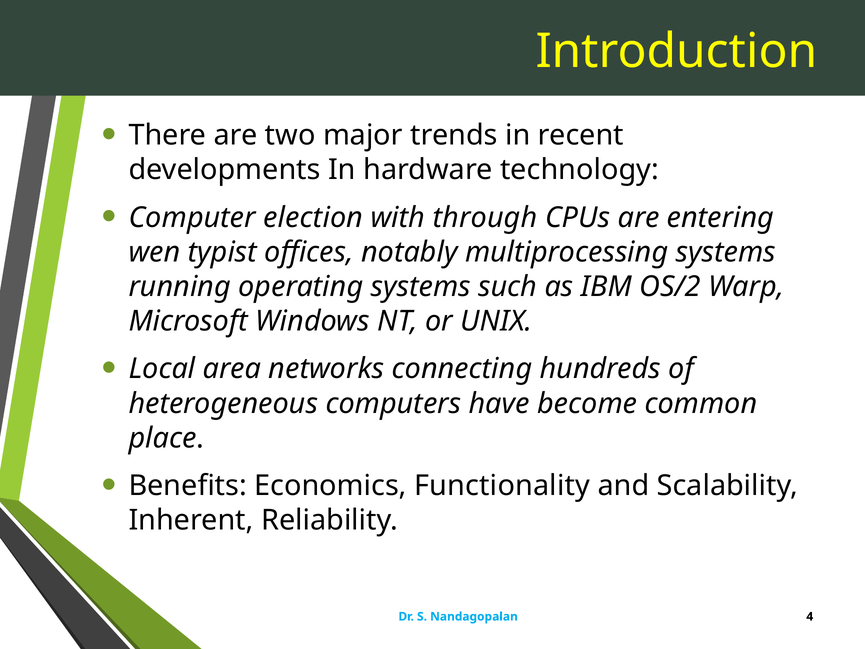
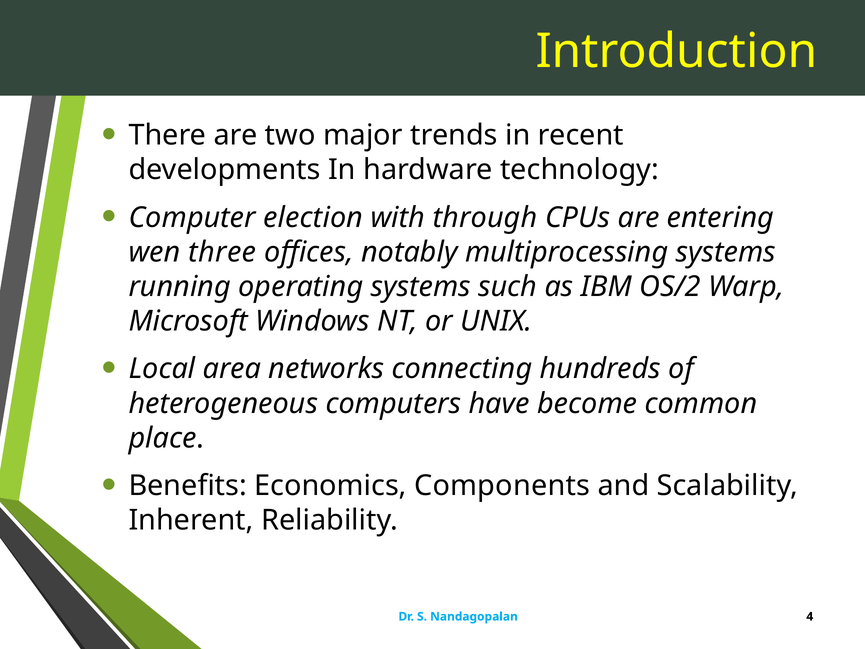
typist: typist -> three
Functionality: Functionality -> Components
